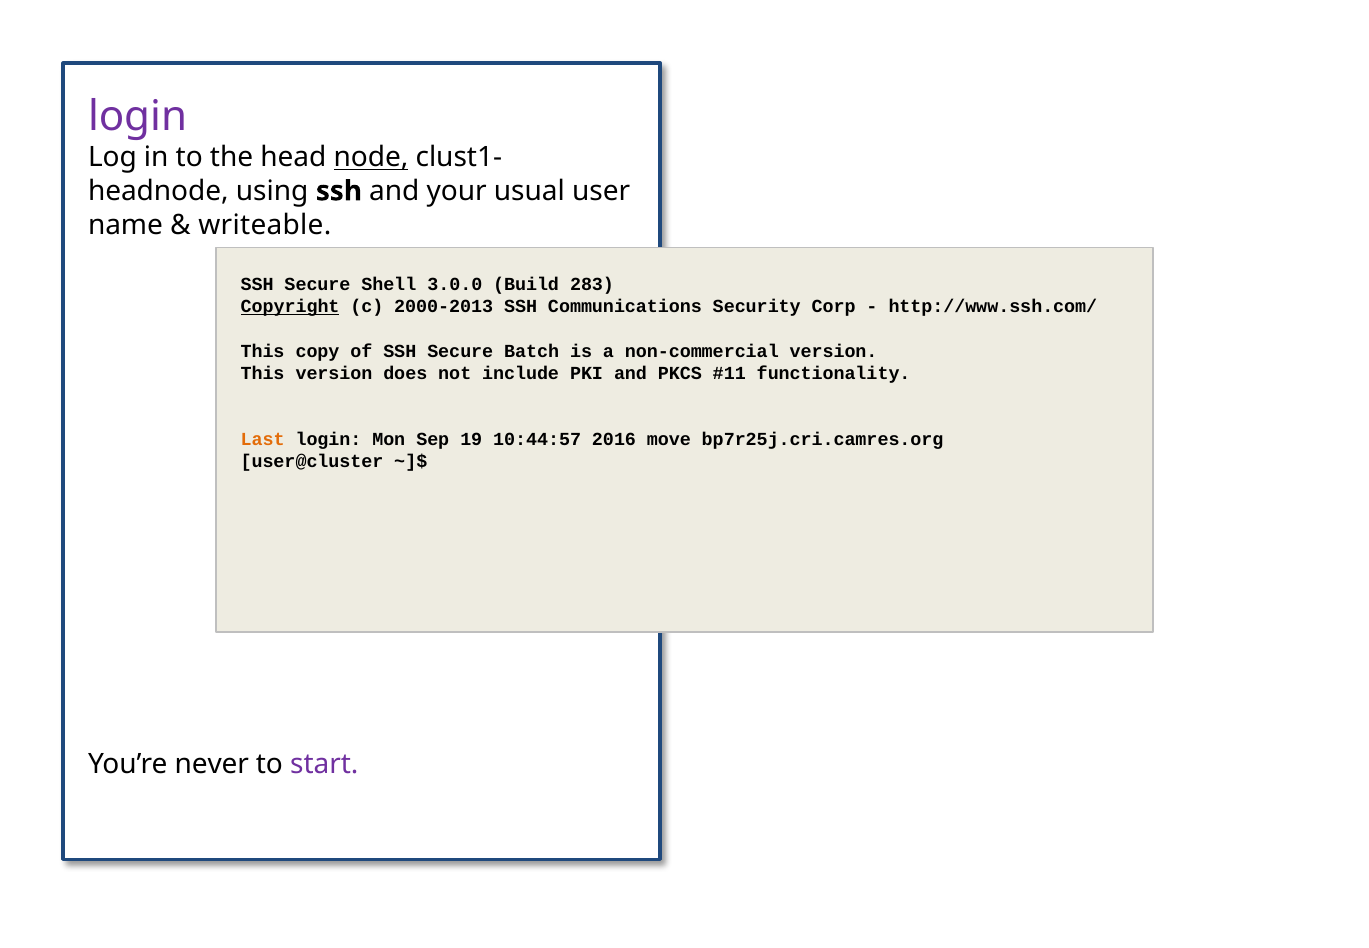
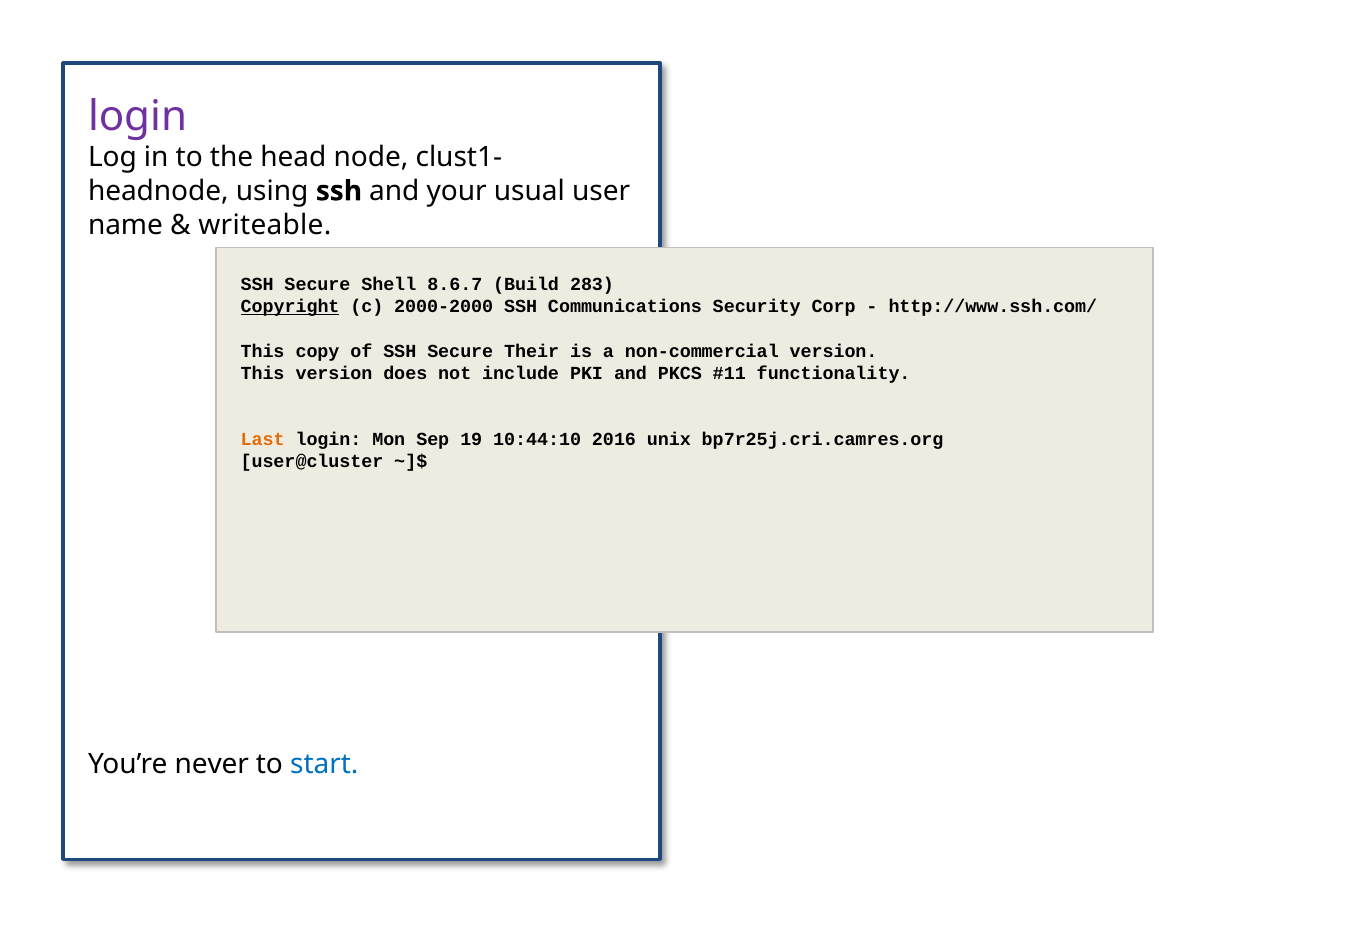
node underline: present -> none
3.0.0: 3.0.0 -> 8.6.7
2000-2013: 2000-2013 -> 2000-2000
Batch: Batch -> Their
10:44:57: 10:44:57 -> 10:44:10
move: move -> unix
start colour: purple -> blue
